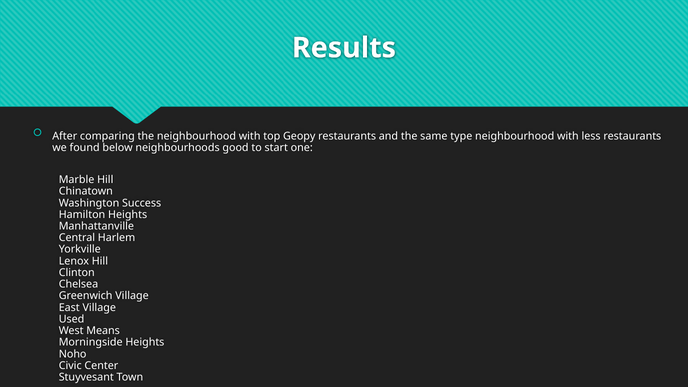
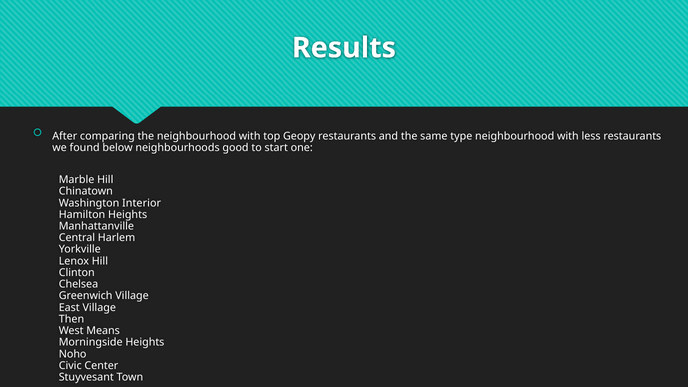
Success: Success -> Interior
Used: Used -> Then
